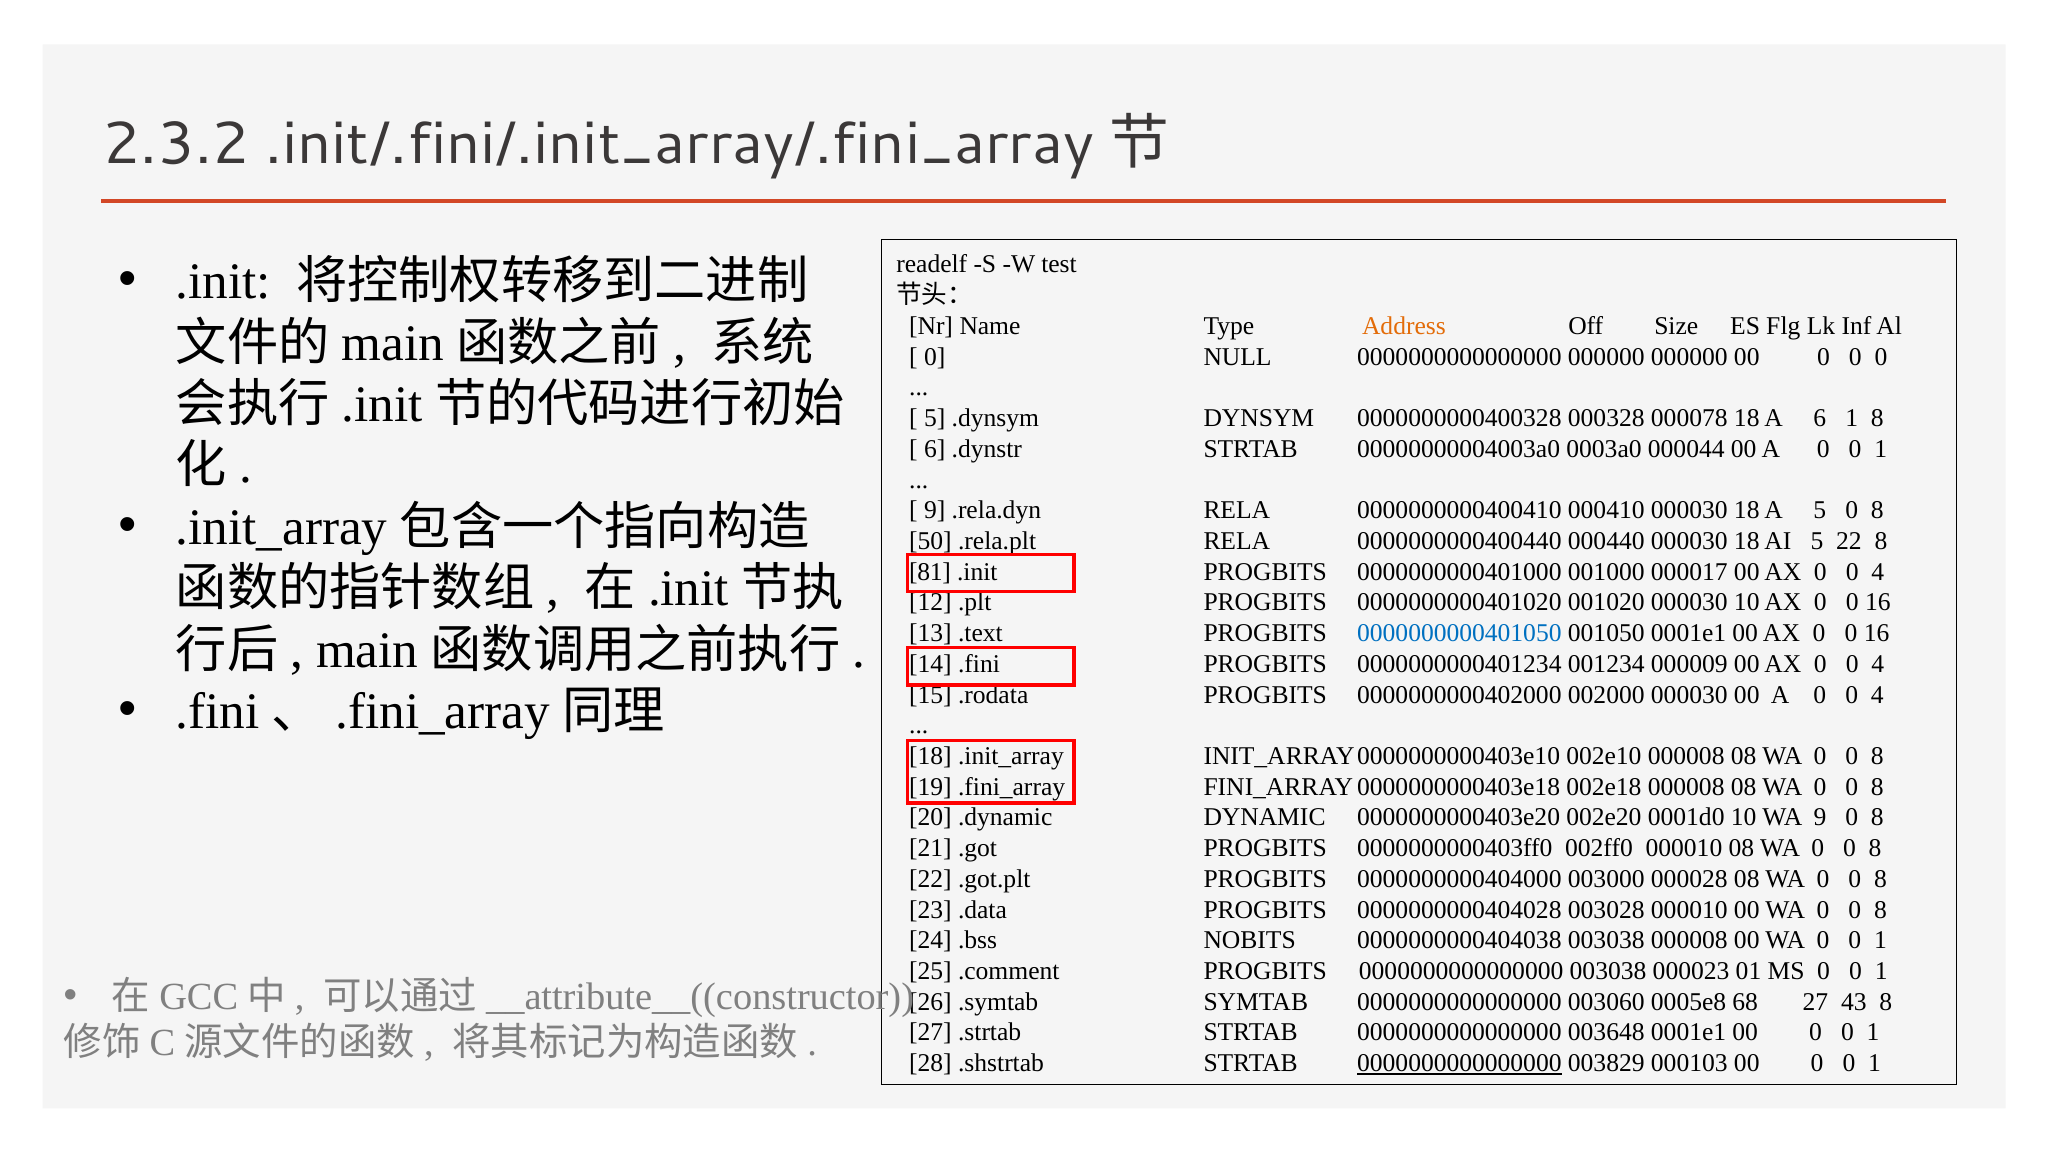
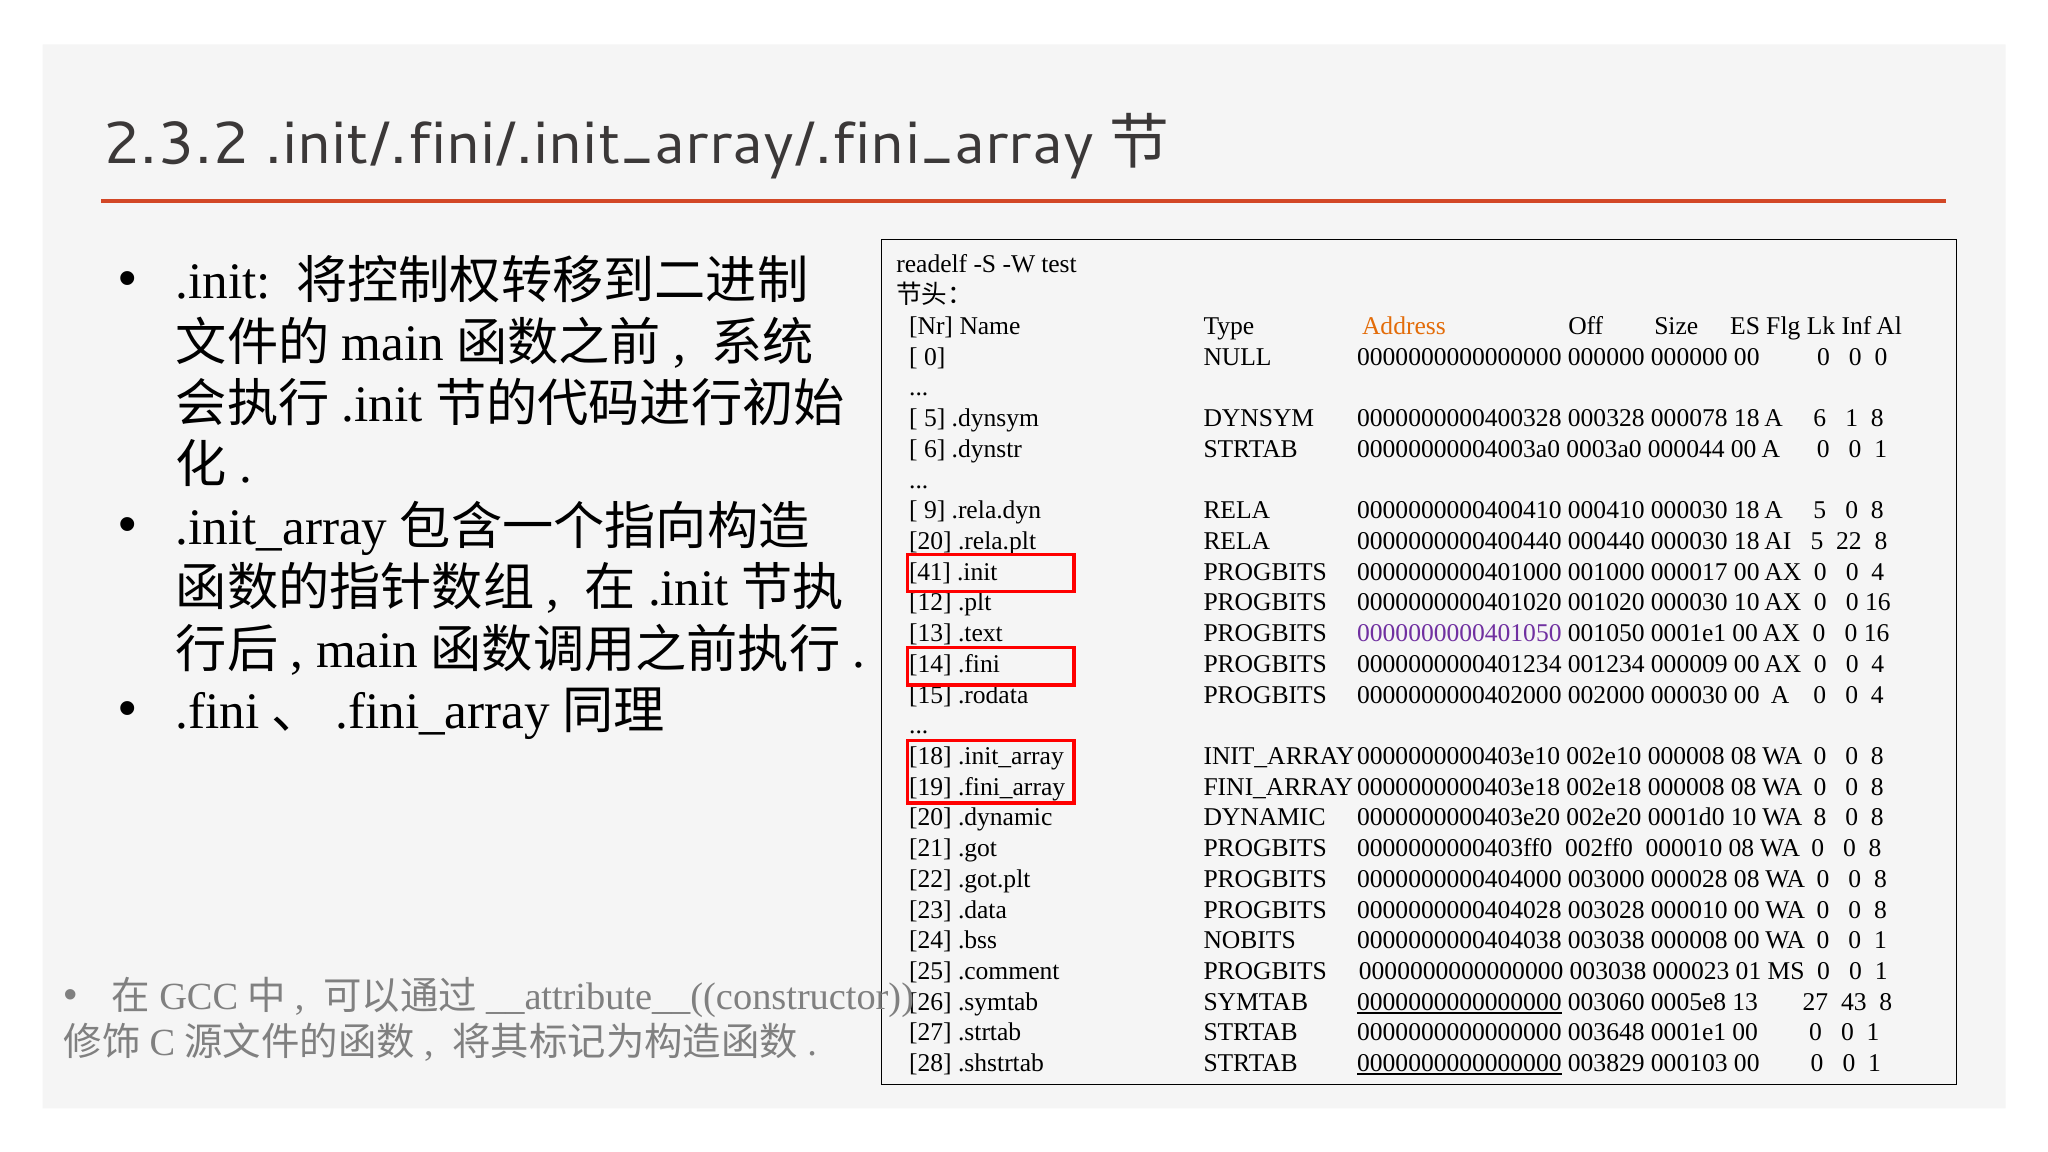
50 at (930, 541): 50 -> 20
81: 81 -> 41
0000000000401050 colour: blue -> purple
WA 9: 9 -> 8
0000000000000000 at (1459, 1002) underline: none -> present
0005e8 68: 68 -> 13
